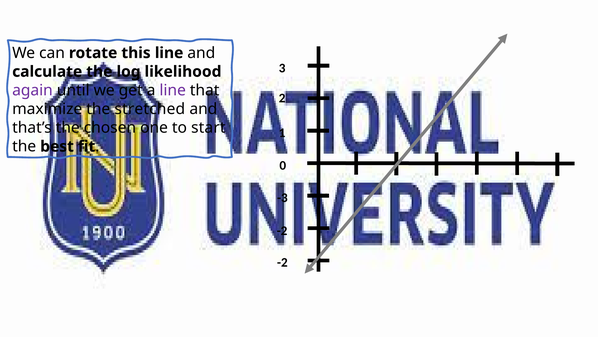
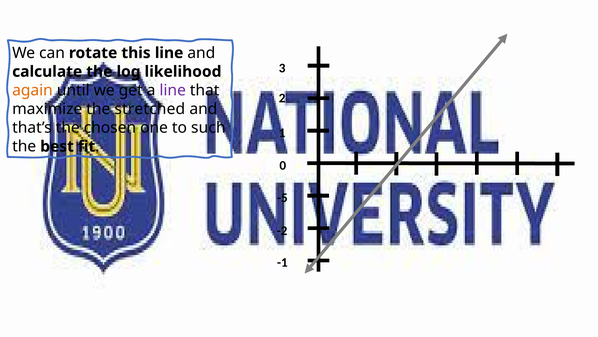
again colour: purple -> orange
start: start -> such
-3: -3 -> -5
-2 at (282, 262): -2 -> -1
